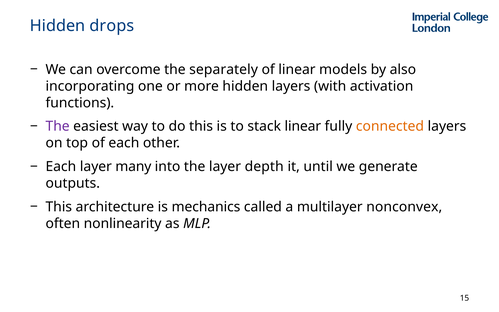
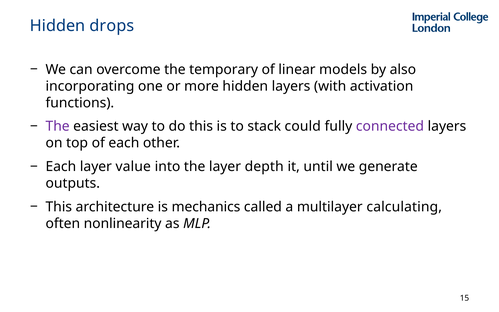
separately: separately -> temporary
stack linear: linear -> could
connected colour: orange -> purple
many: many -> value
nonconvex: nonconvex -> calculating
